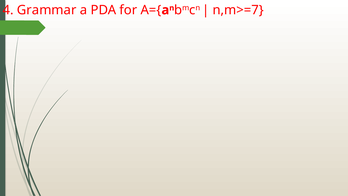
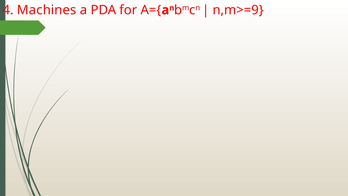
Grammar: Grammar -> Machines
n,m>=7: n,m>=7 -> n,m>=9
